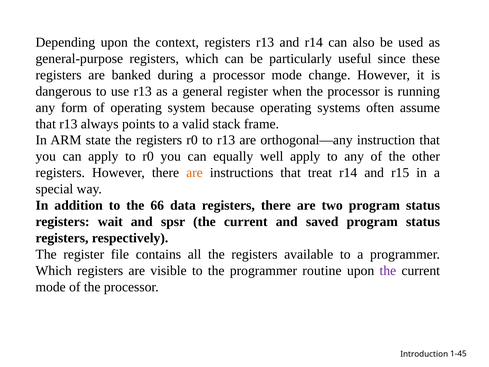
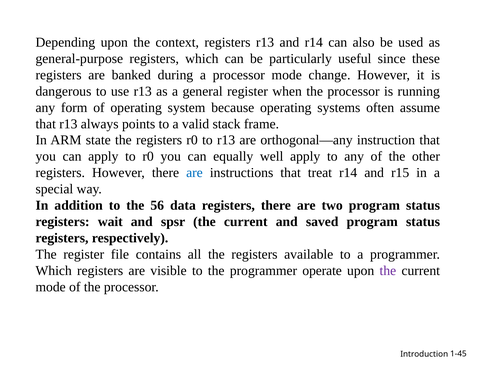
are at (194, 173) colour: orange -> blue
66: 66 -> 56
routine: routine -> operate
